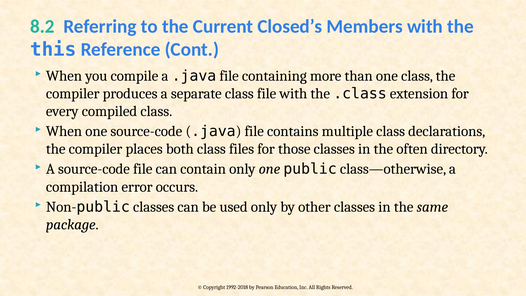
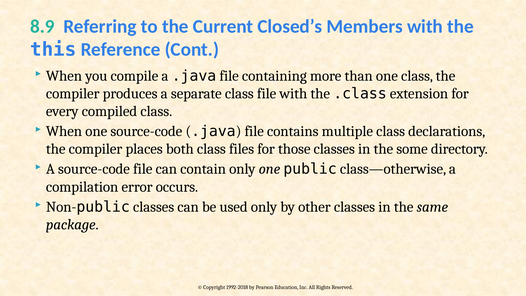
8.2: 8.2 -> 8.9
often: often -> some
